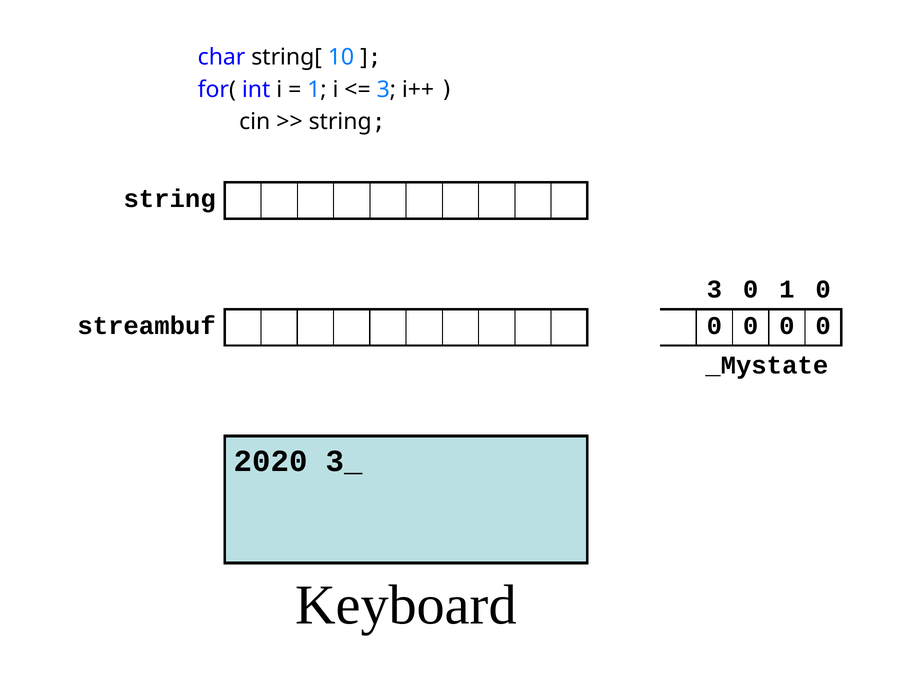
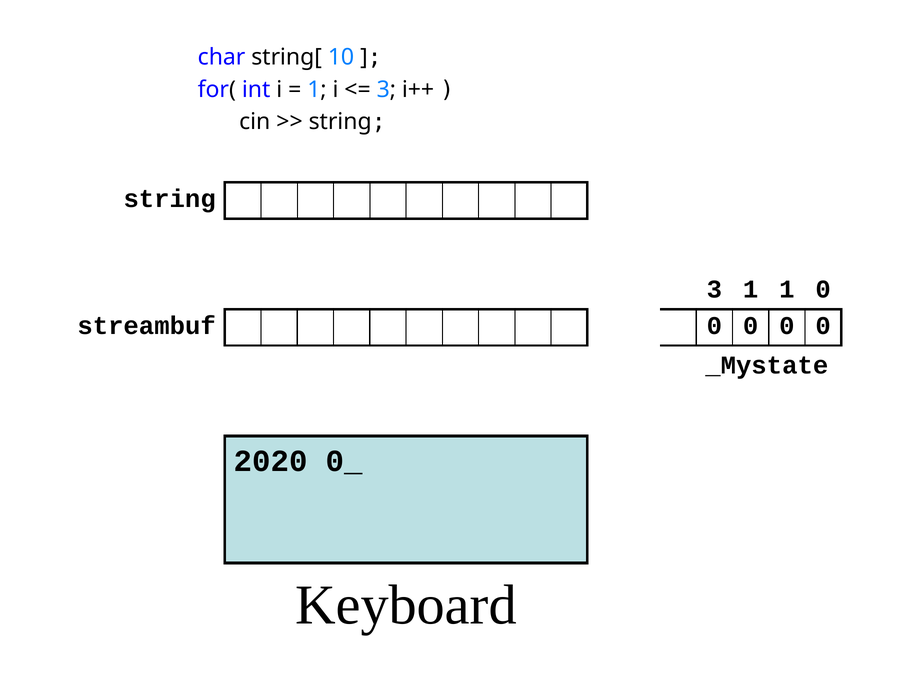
3 0: 0 -> 1
3_: 3_ -> 0_
